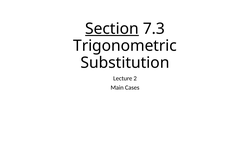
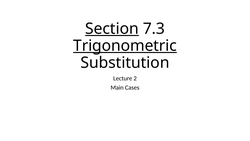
Trigonometric underline: none -> present
